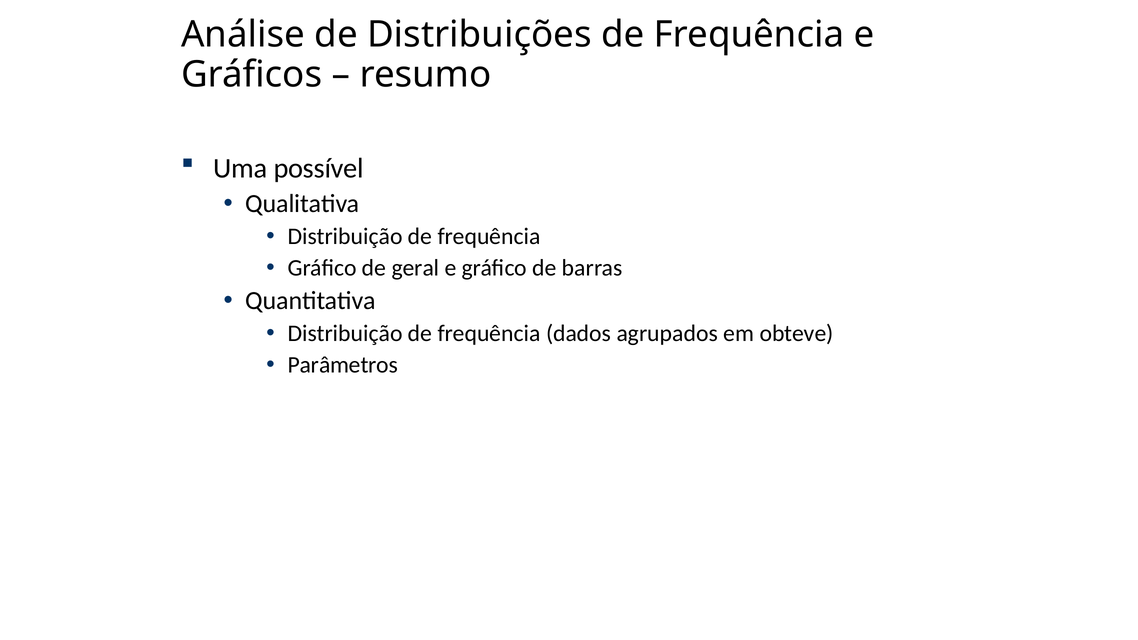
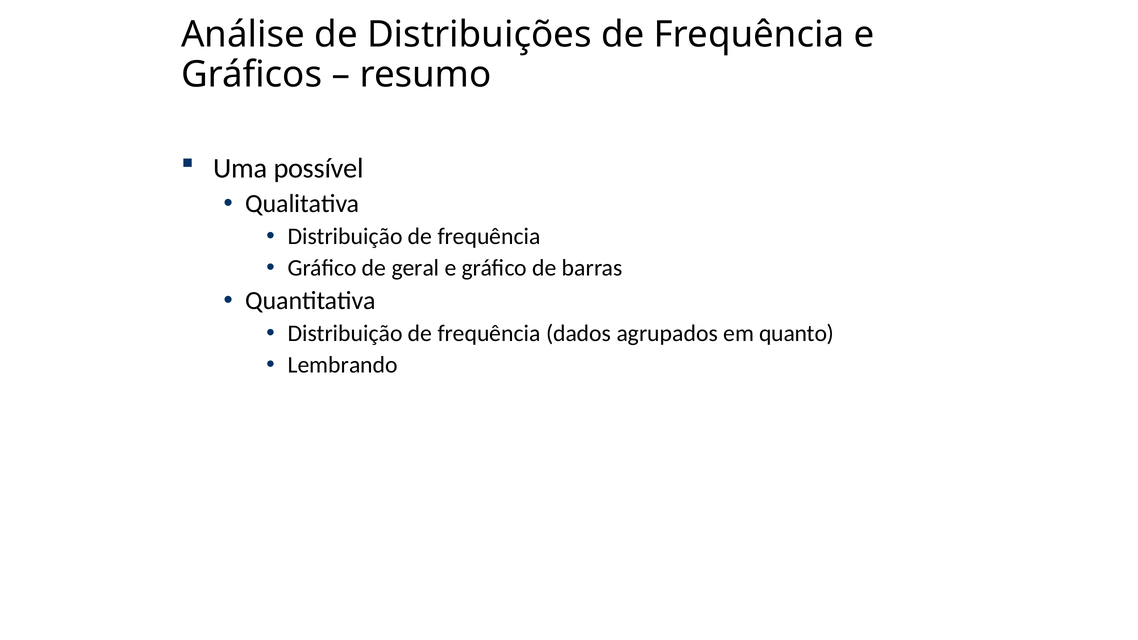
obteve: obteve -> quanto
Parâmetros: Parâmetros -> Lembrando
